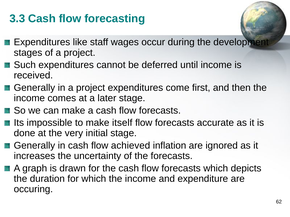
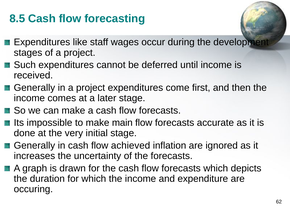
3.3: 3.3 -> 8.5
itself: itself -> main
